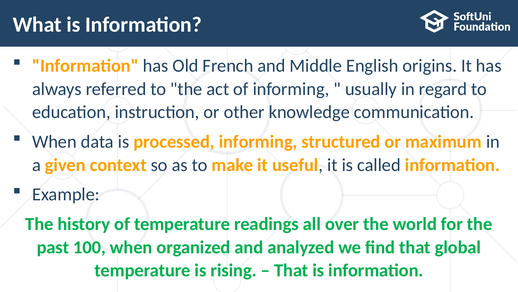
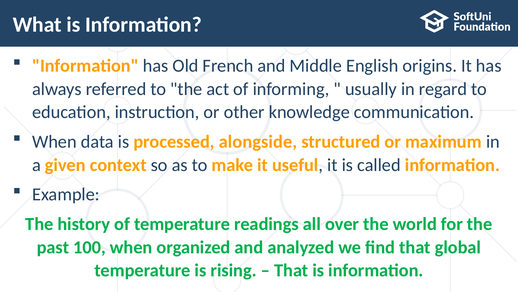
processed informing: informing -> alongside
